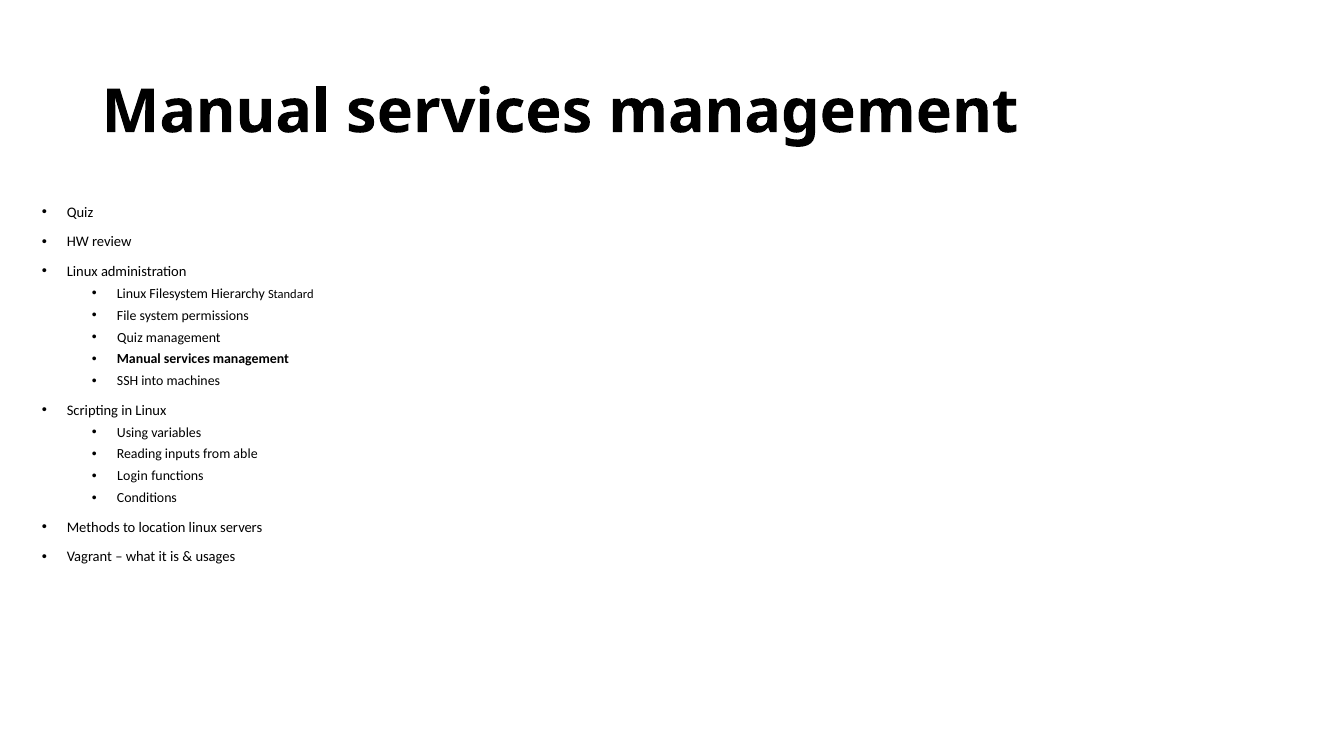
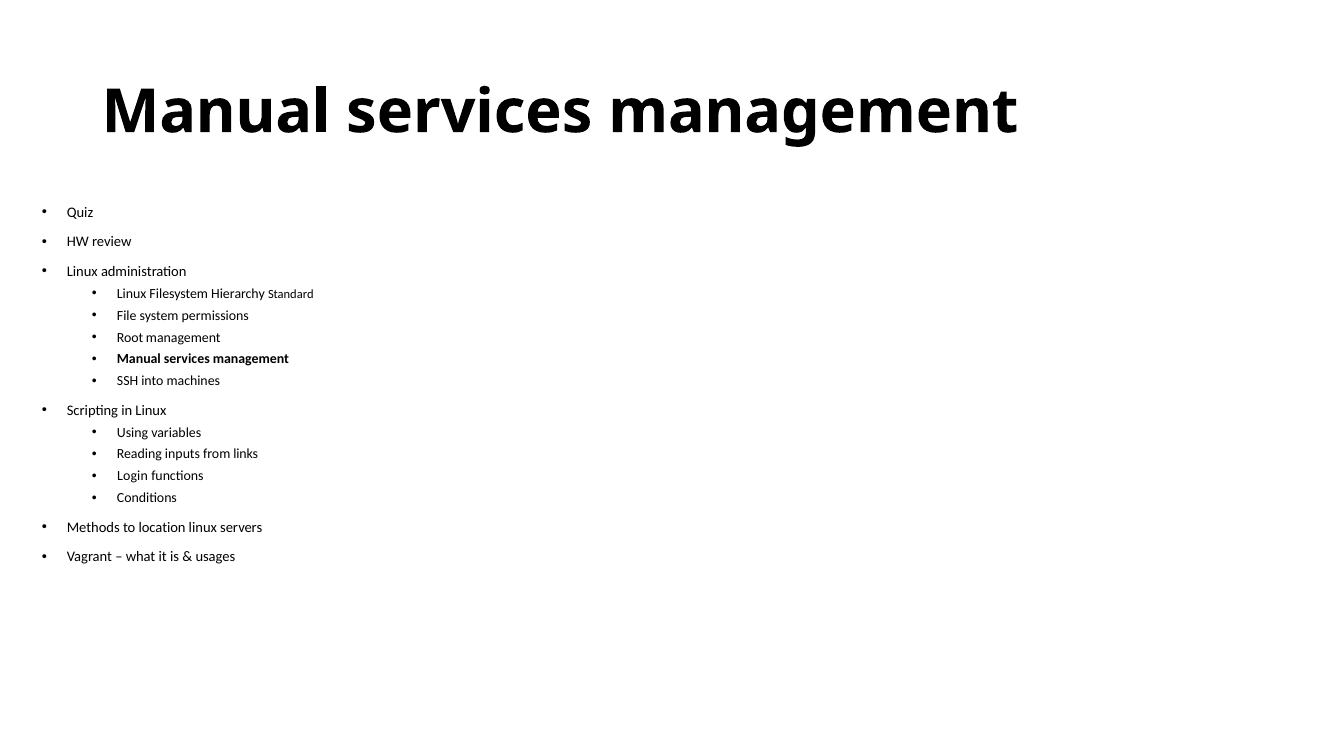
Quiz at (130, 338): Quiz -> Root
able: able -> links
